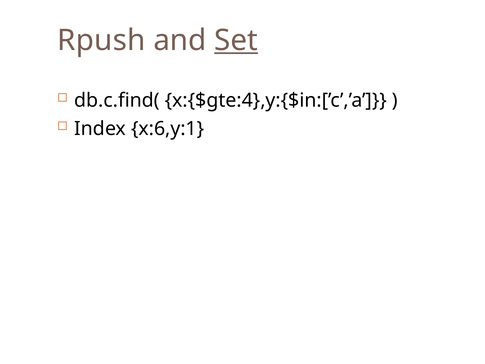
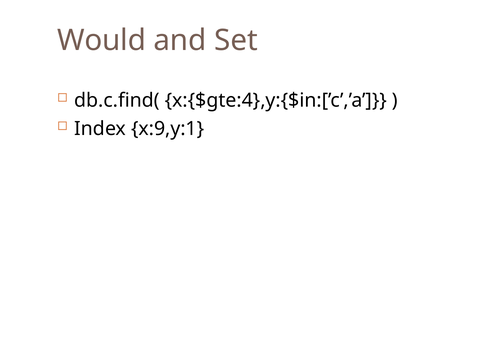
Rpush: Rpush -> Would
Set underline: present -> none
x:6,y:1: x:6,y:1 -> x:9,y:1
